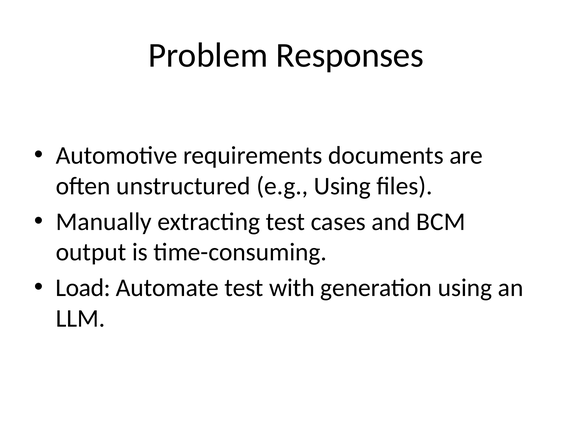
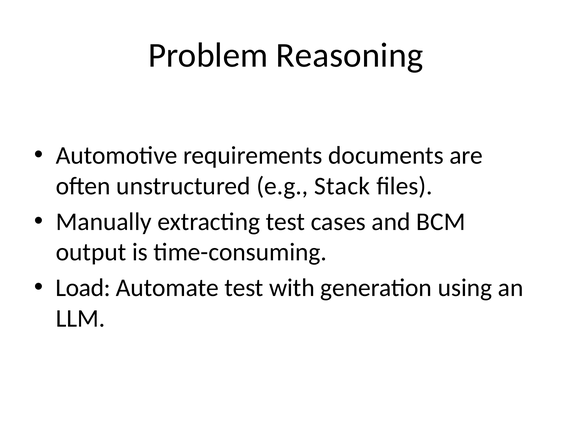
Responses: Responses -> Reasoning
e.g Using: Using -> Stack
